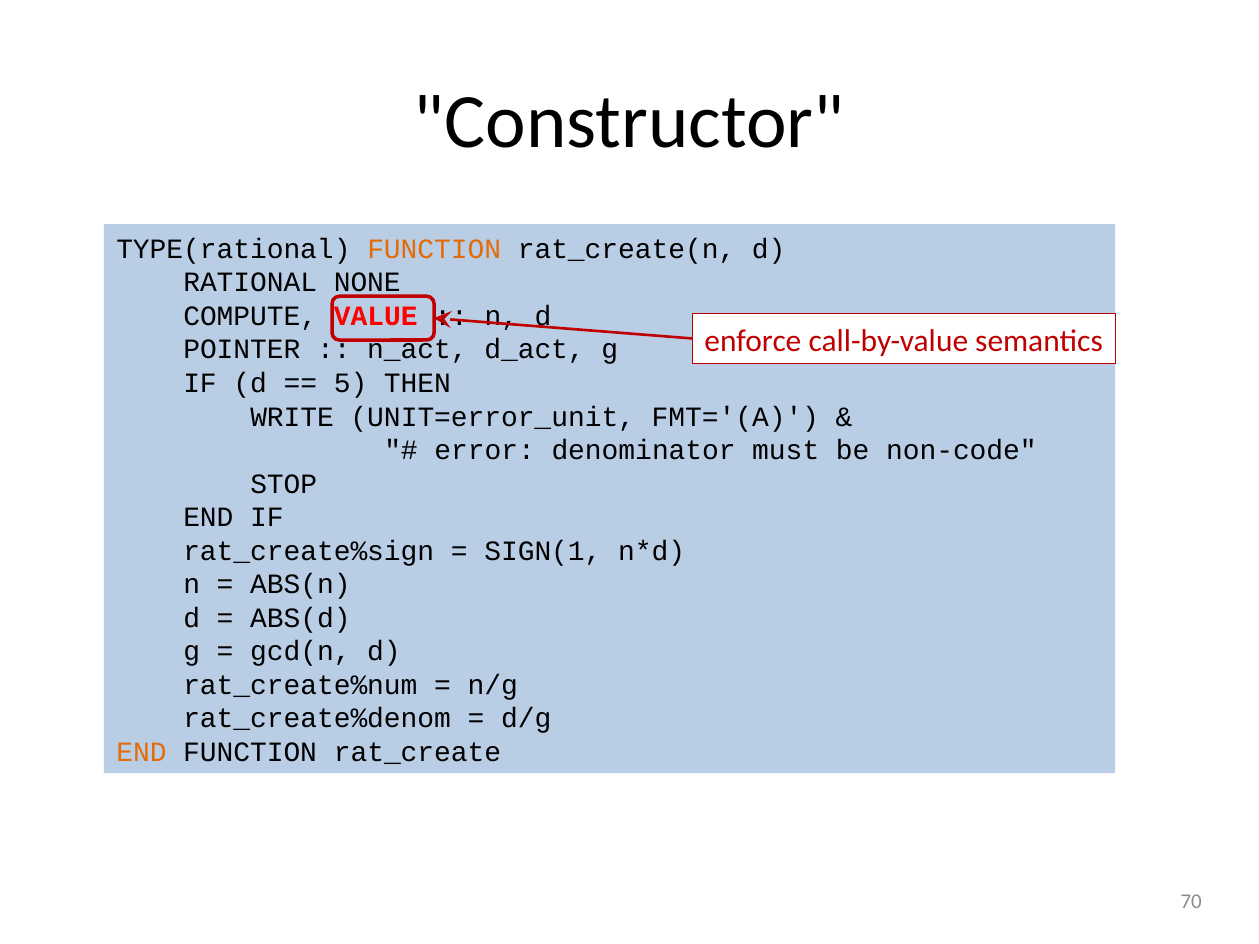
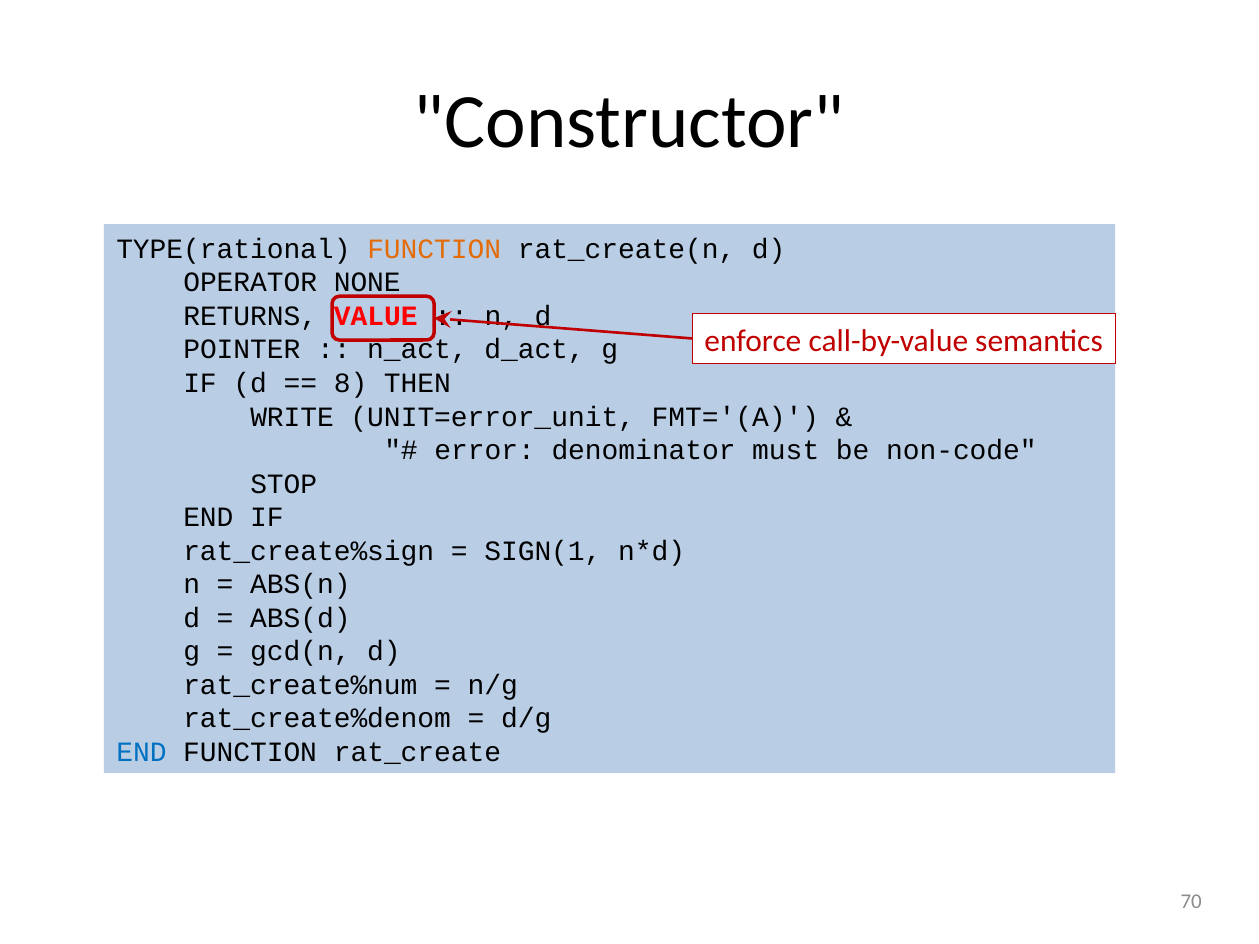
RATIONAL: RATIONAL -> OPERATOR
COMPUTE: COMPUTE -> RETURNS
5: 5 -> 8
END at (141, 752) colour: orange -> blue
